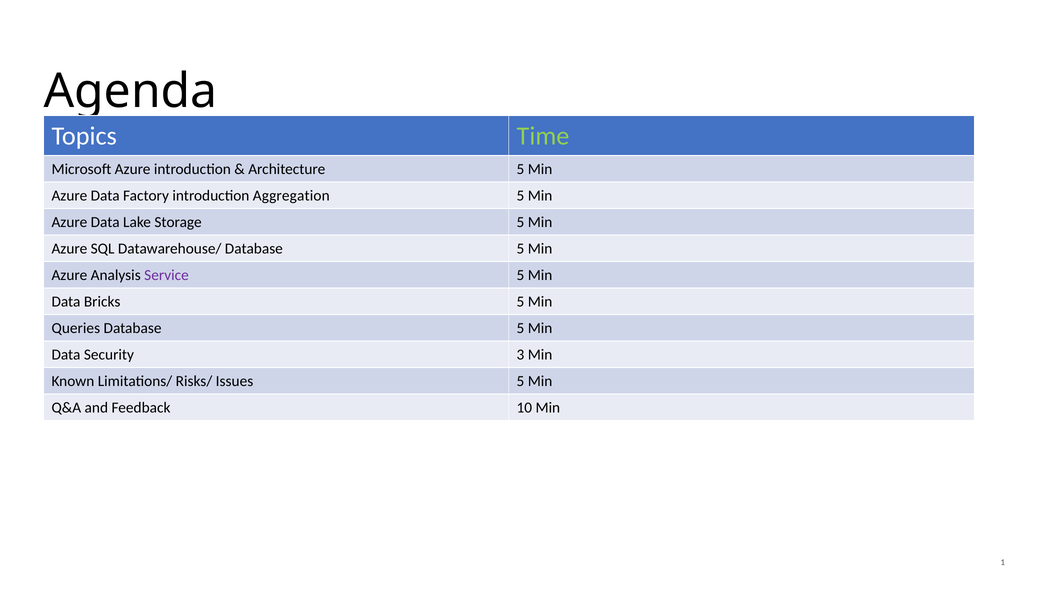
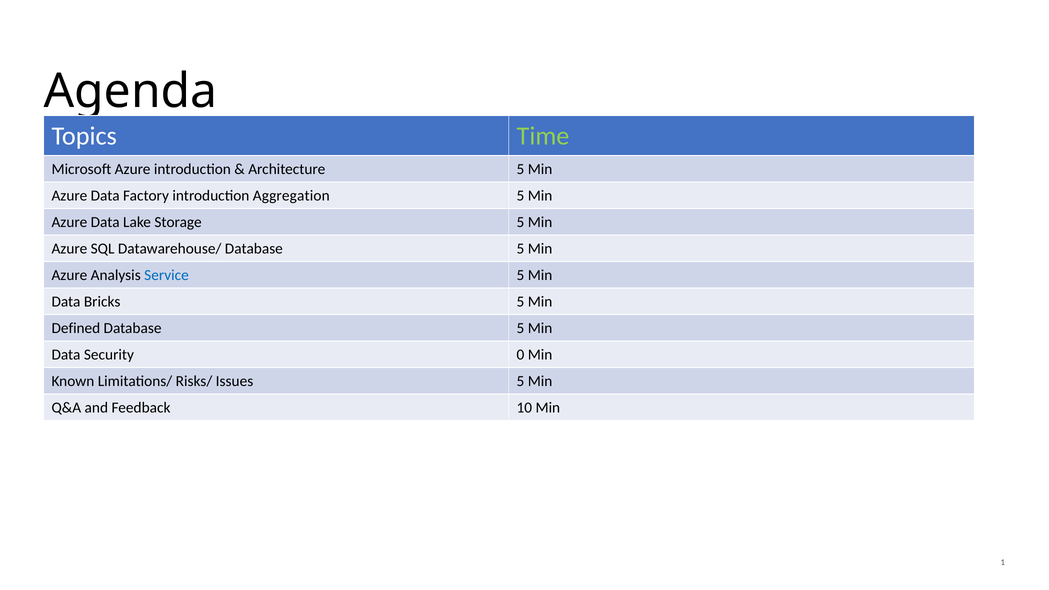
Service colour: purple -> blue
Queries: Queries -> Defined
3: 3 -> 0
